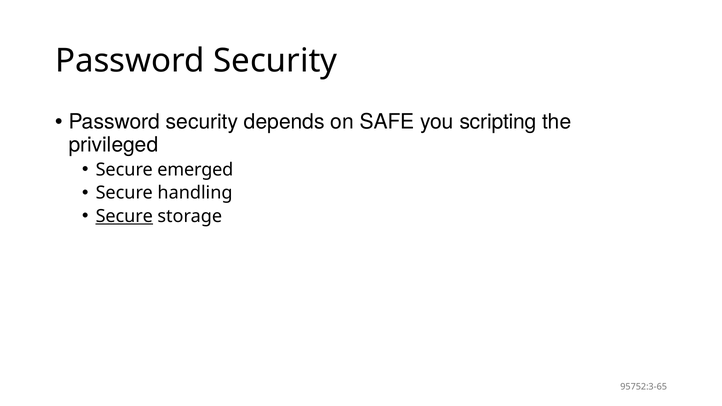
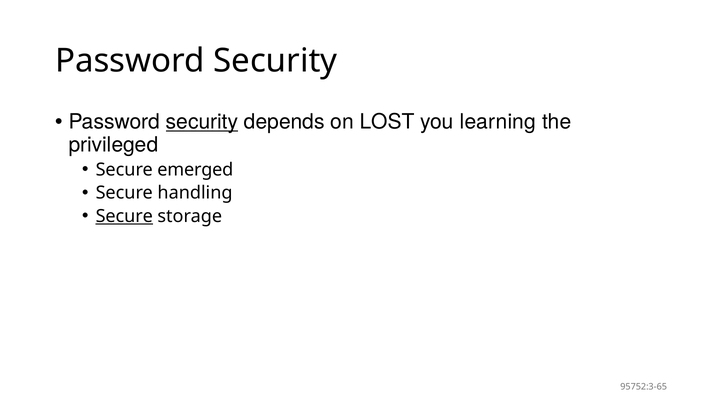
security at (202, 122) underline: none -> present
SAFE: SAFE -> LOST
scripting: scripting -> learning
